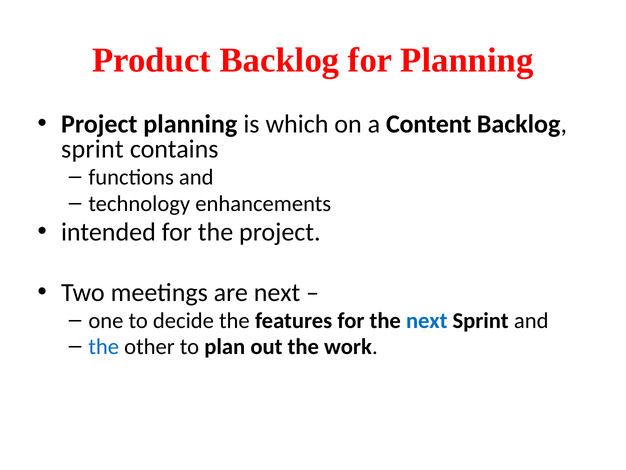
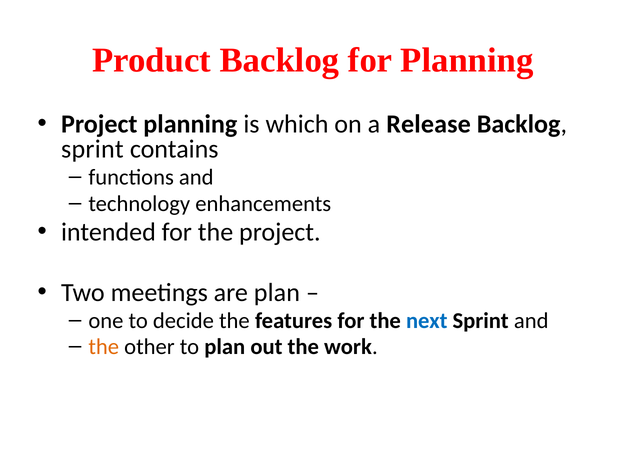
Content: Content -> Release
are next: next -> plan
the at (104, 347) colour: blue -> orange
